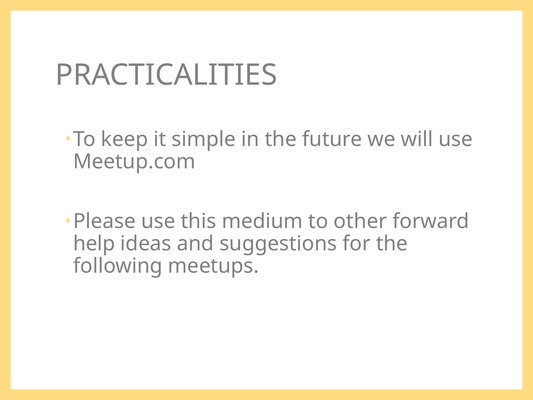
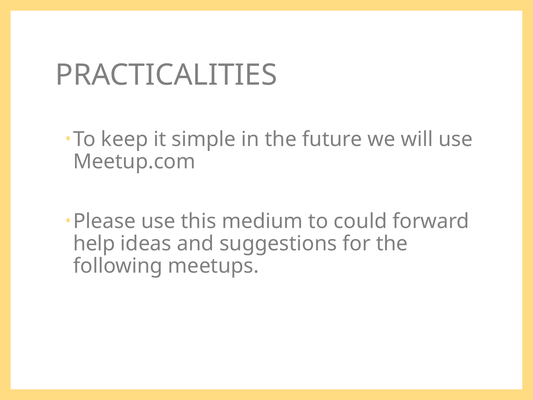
other: other -> could
